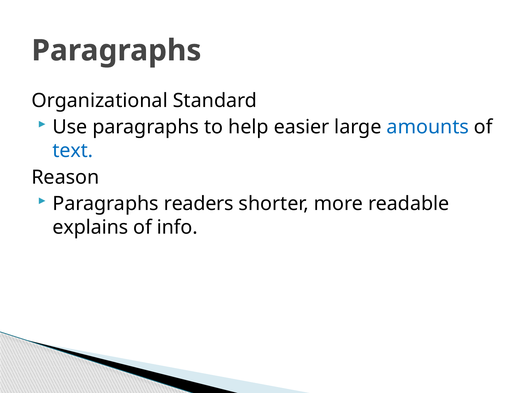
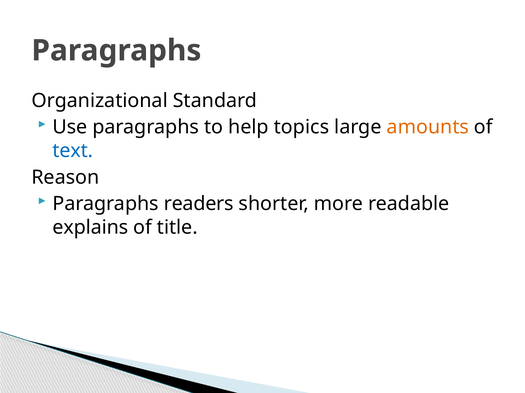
easier: easier -> topics
amounts colour: blue -> orange
info: info -> title
